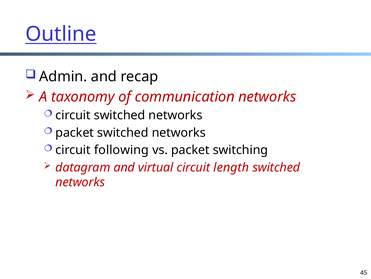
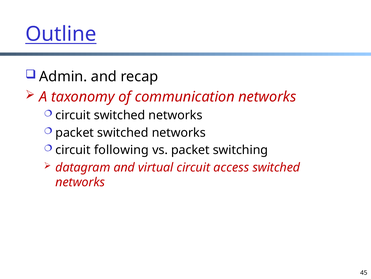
length: length -> access
